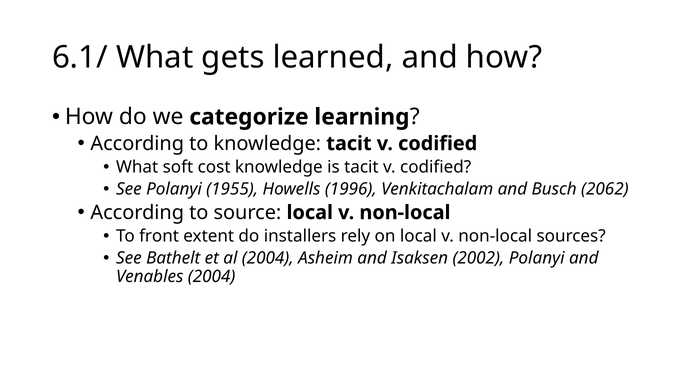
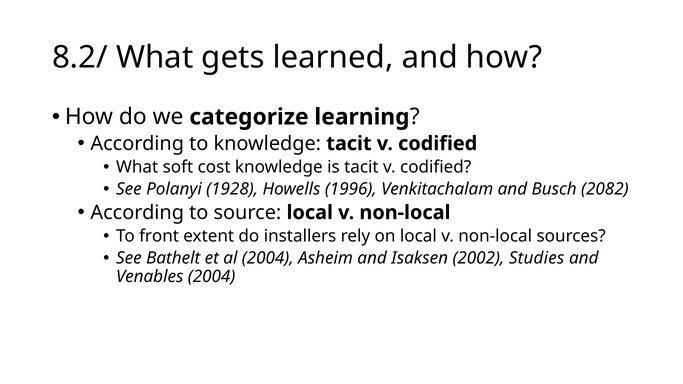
6.1/: 6.1/ -> 8.2/
1955: 1955 -> 1928
2062: 2062 -> 2082
2002 Polanyi: Polanyi -> Studies
